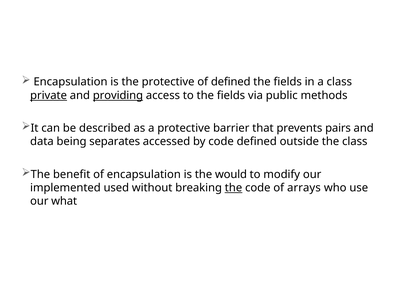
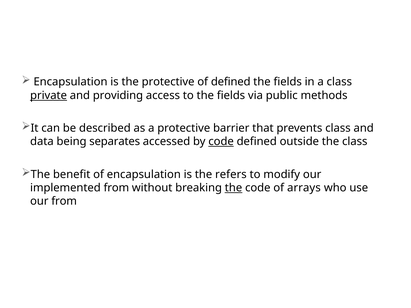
providing underline: present -> none
prevents pairs: pairs -> class
code at (221, 142) underline: none -> present
would: would -> refers
implemented used: used -> from
our what: what -> from
